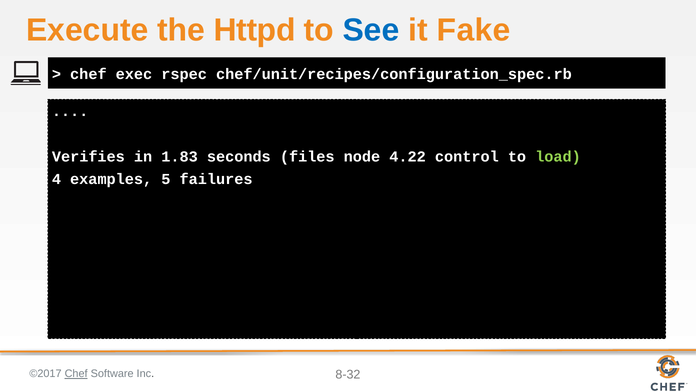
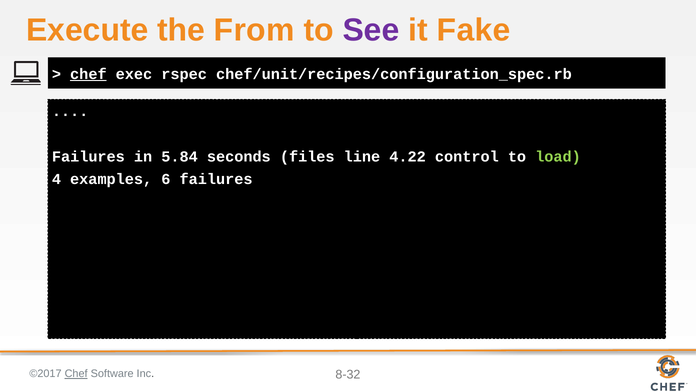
Httpd: Httpd -> From
See colour: blue -> purple
chef at (88, 74) underline: none -> present
Verifies at (88, 157): Verifies -> Failures
1.83: 1.83 -> 5.84
node: node -> line
5: 5 -> 6
